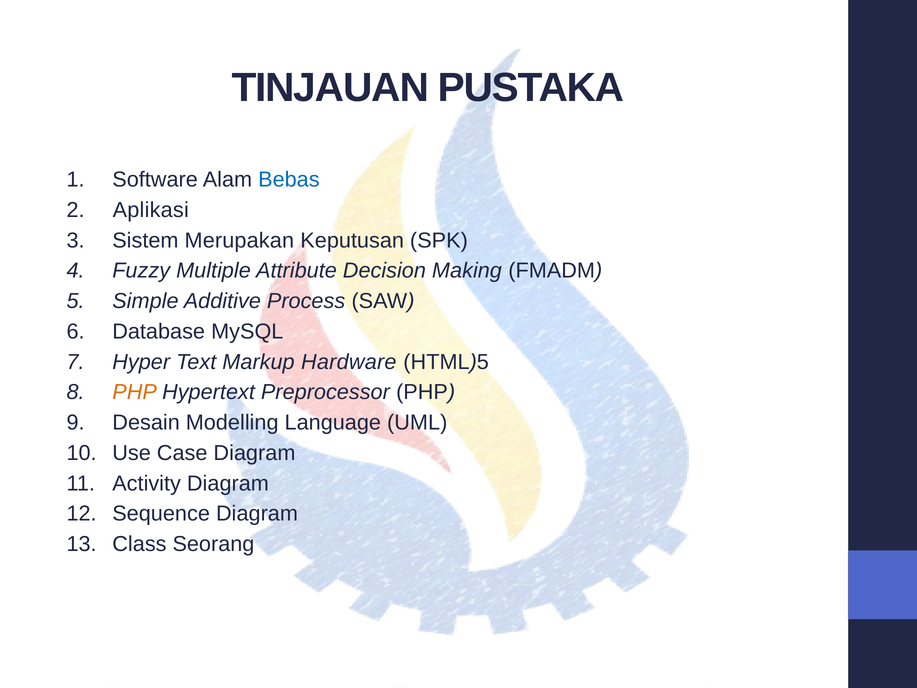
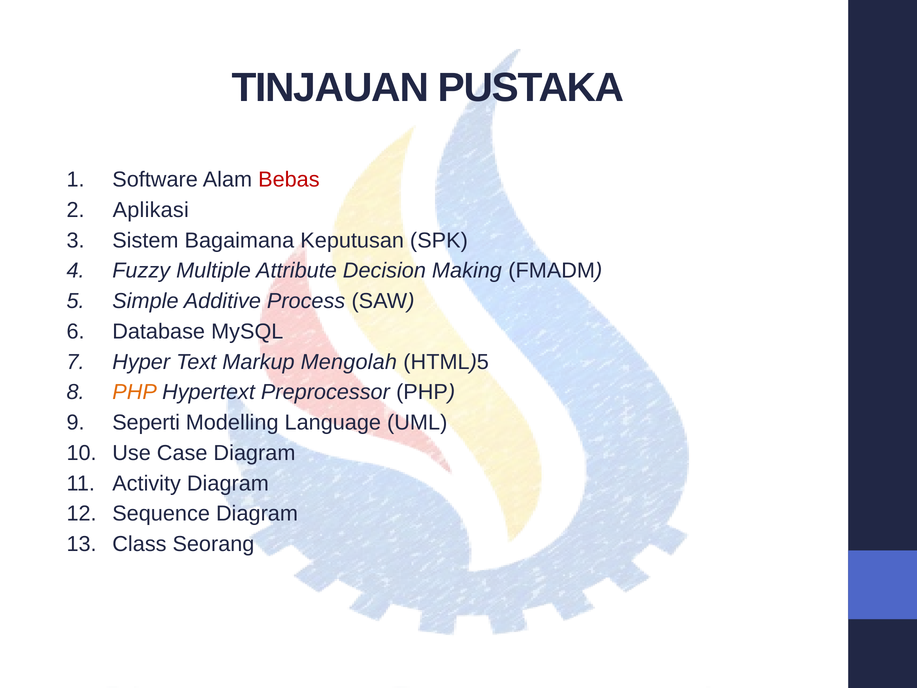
Bebas colour: blue -> red
Merupakan: Merupakan -> Bagaimana
Hardware: Hardware -> Mengolah
Desain: Desain -> Seperti
